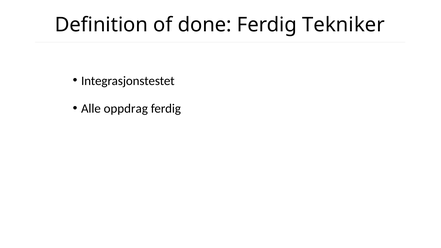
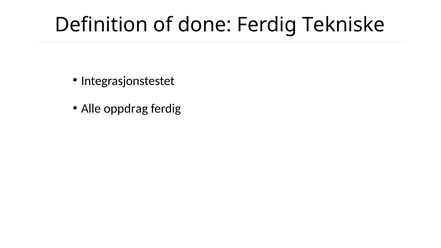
Tekniker: Tekniker -> Tekniske
